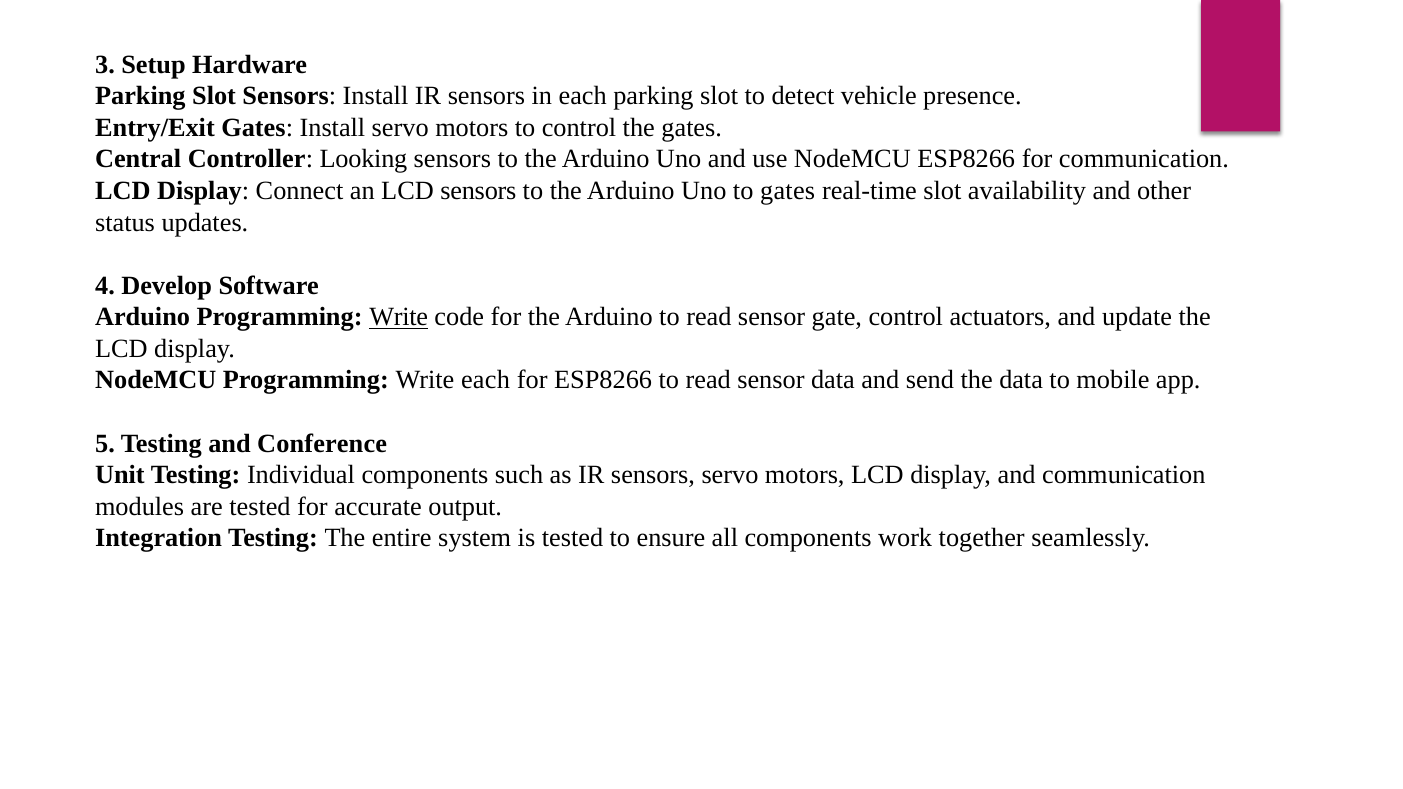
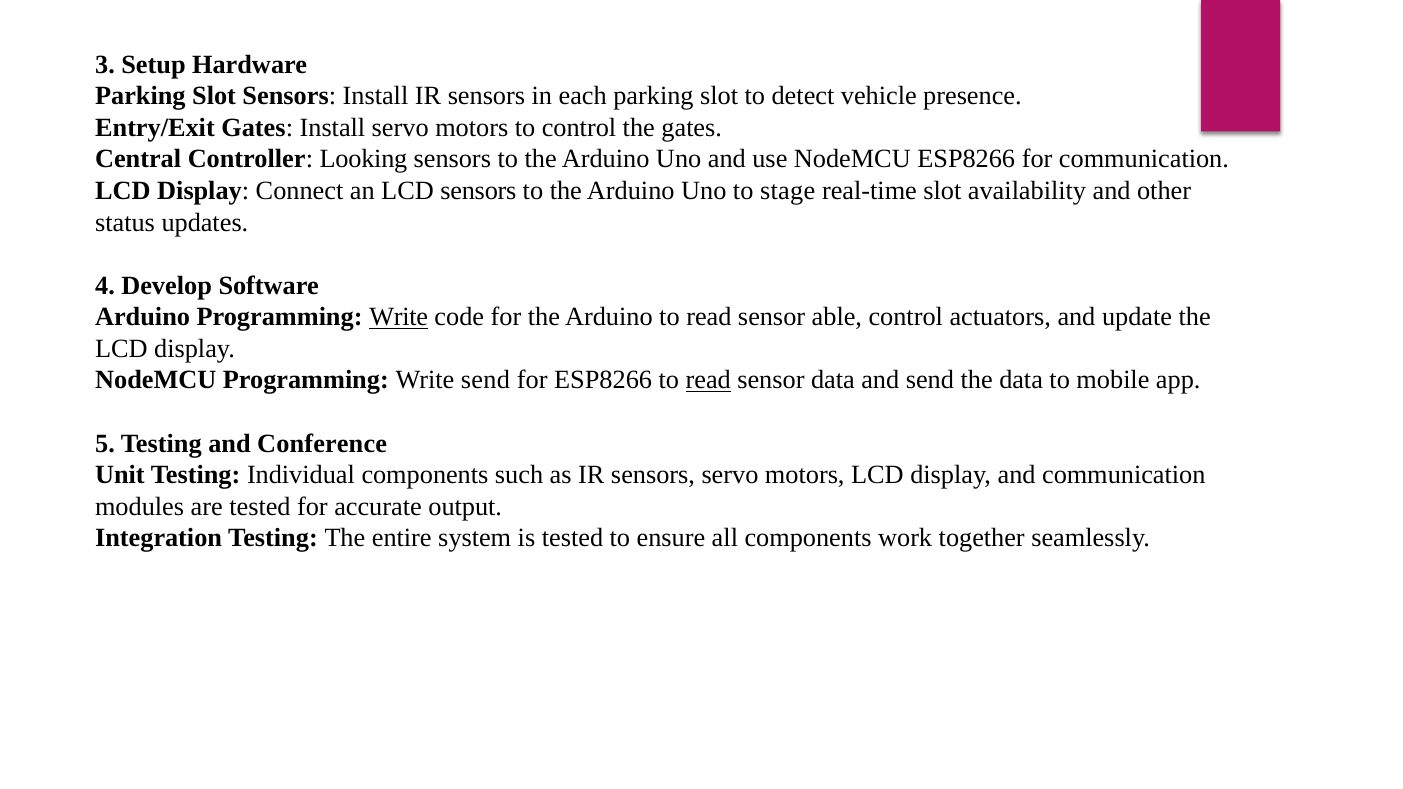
to gates: gates -> stage
gate: gate -> able
Write each: each -> send
read at (708, 380) underline: none -> present
